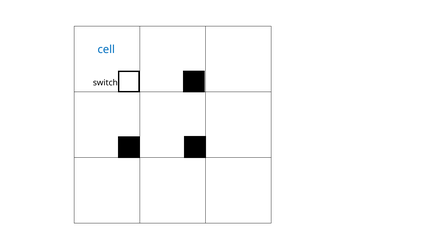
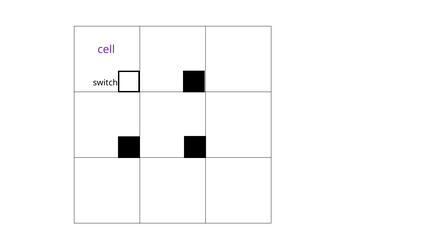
cell colour: blue -> purple
